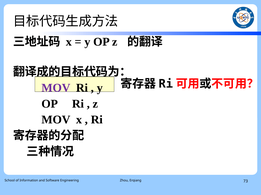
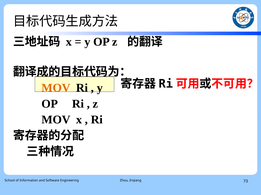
MOV at (56, 88) colour: purple -> orange
